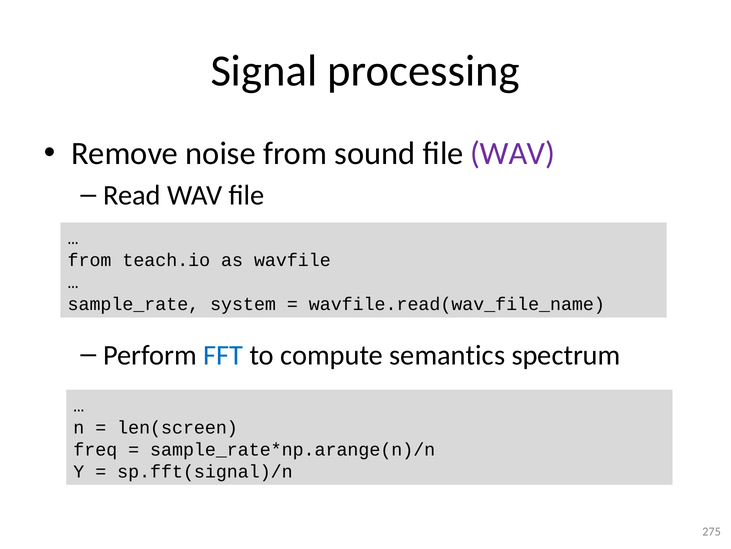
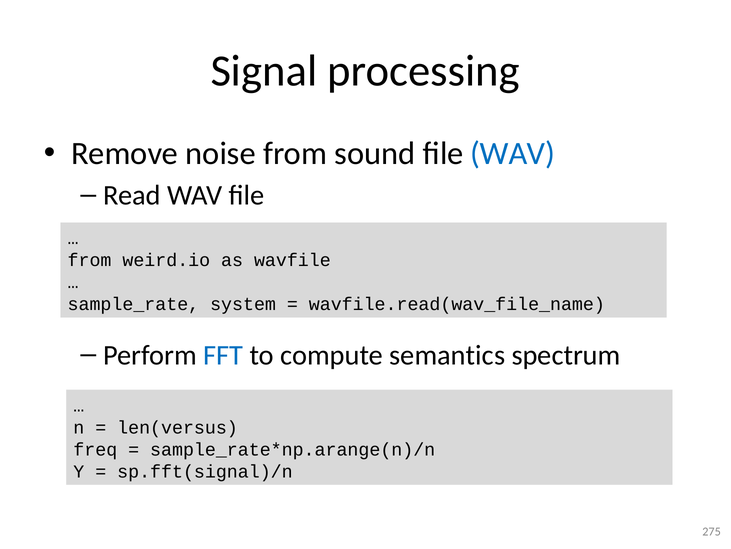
WAV at (513, 153) colour: purple -> blue
teach.io: teach.io -> weird.io
len(screen: len(screen -> len(versus
